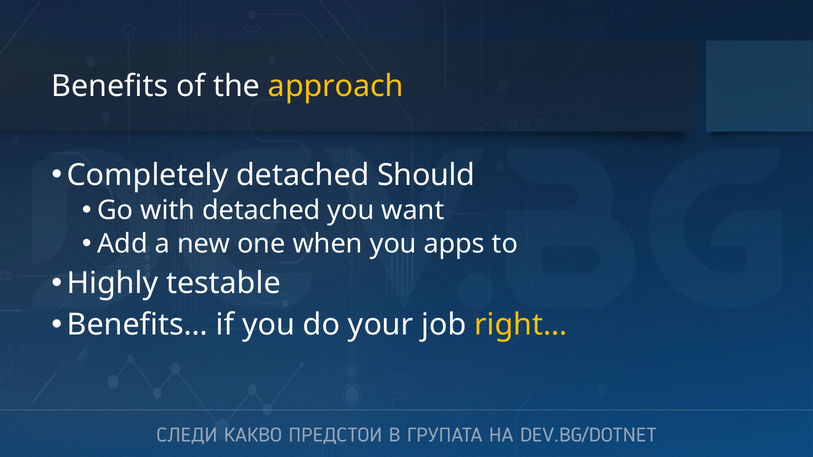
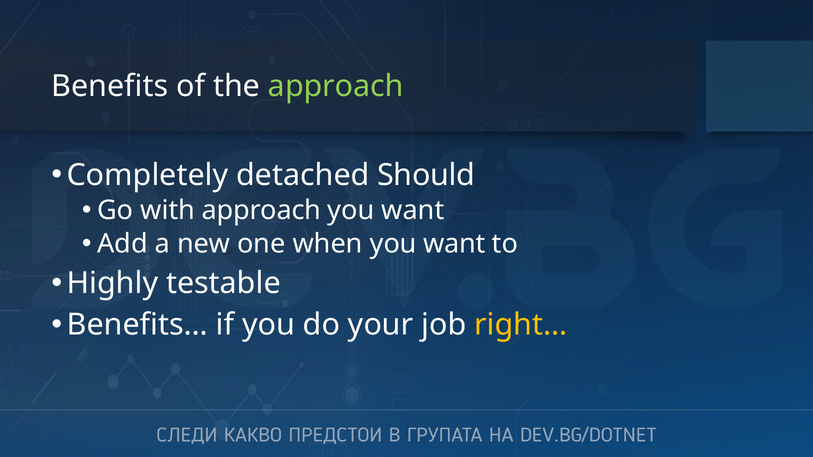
approach at (336, 86) colour: yellow -> light green
with detached: detached -> approach
when you apps: apps -> want
